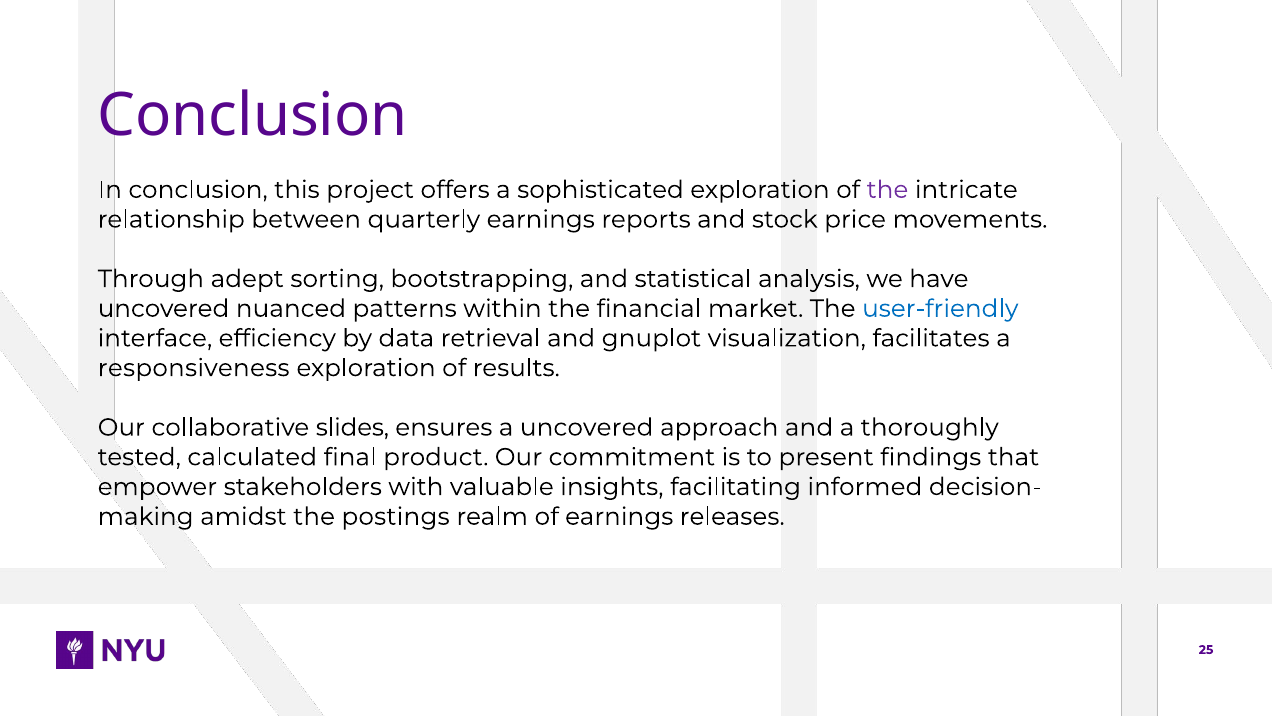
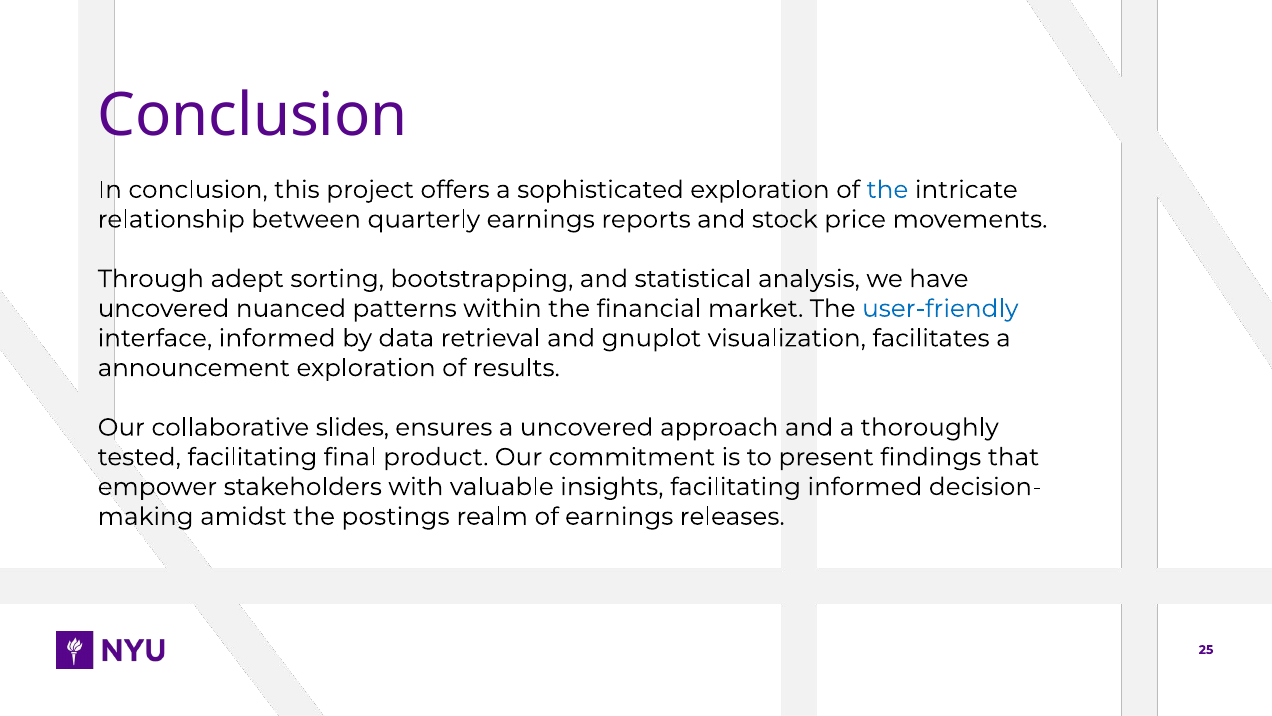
the at (887, 190) colour: purple -> blue
interface efficiency: efficiency -> informed
responsiveness: responsiveness -> announcement
tested calculated: calculated -> facilitating
